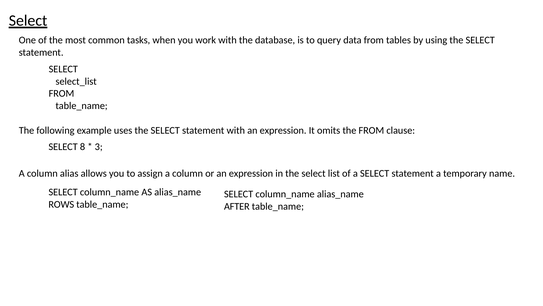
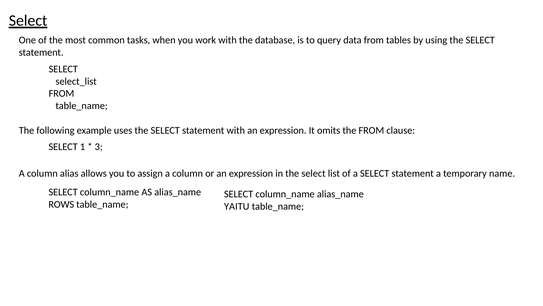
8: 8 -> 1
AFTER: AFTER -> YAITU
